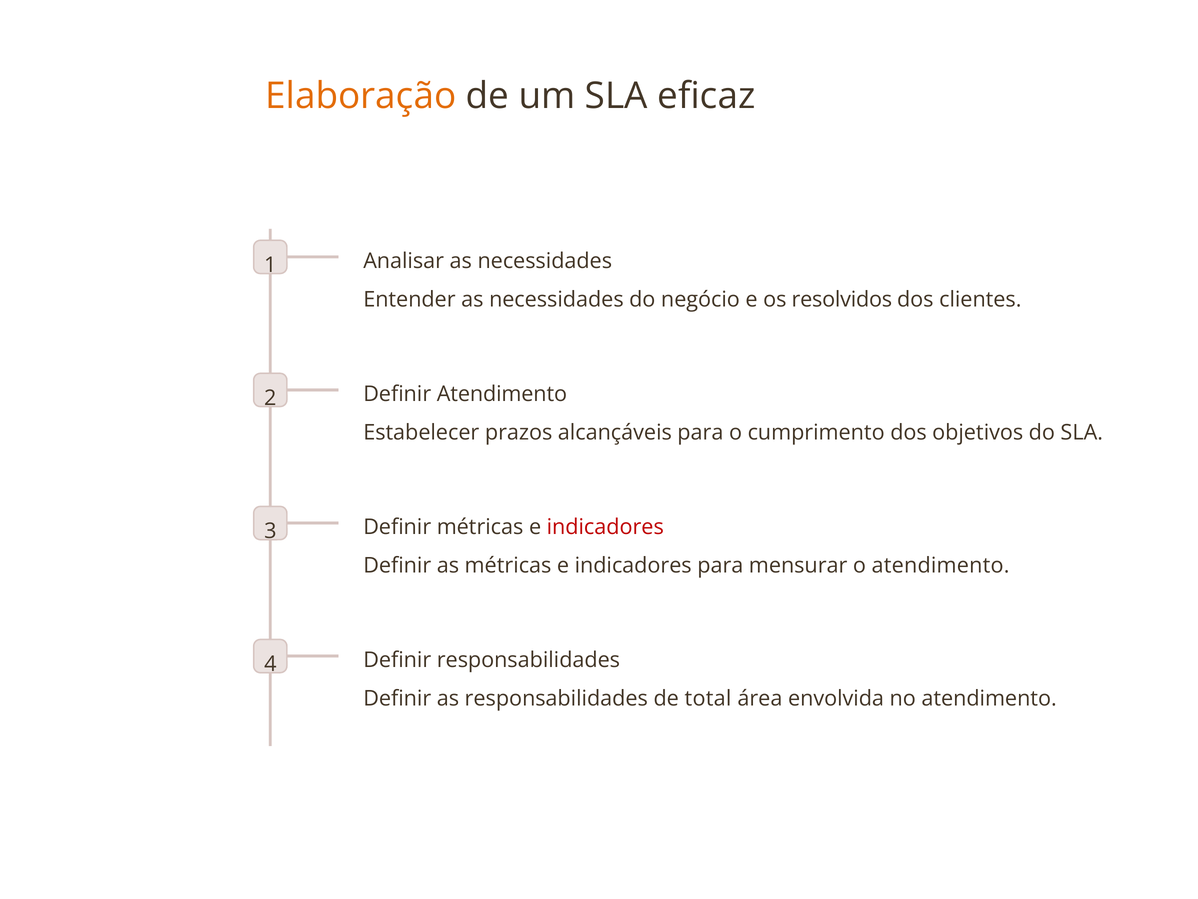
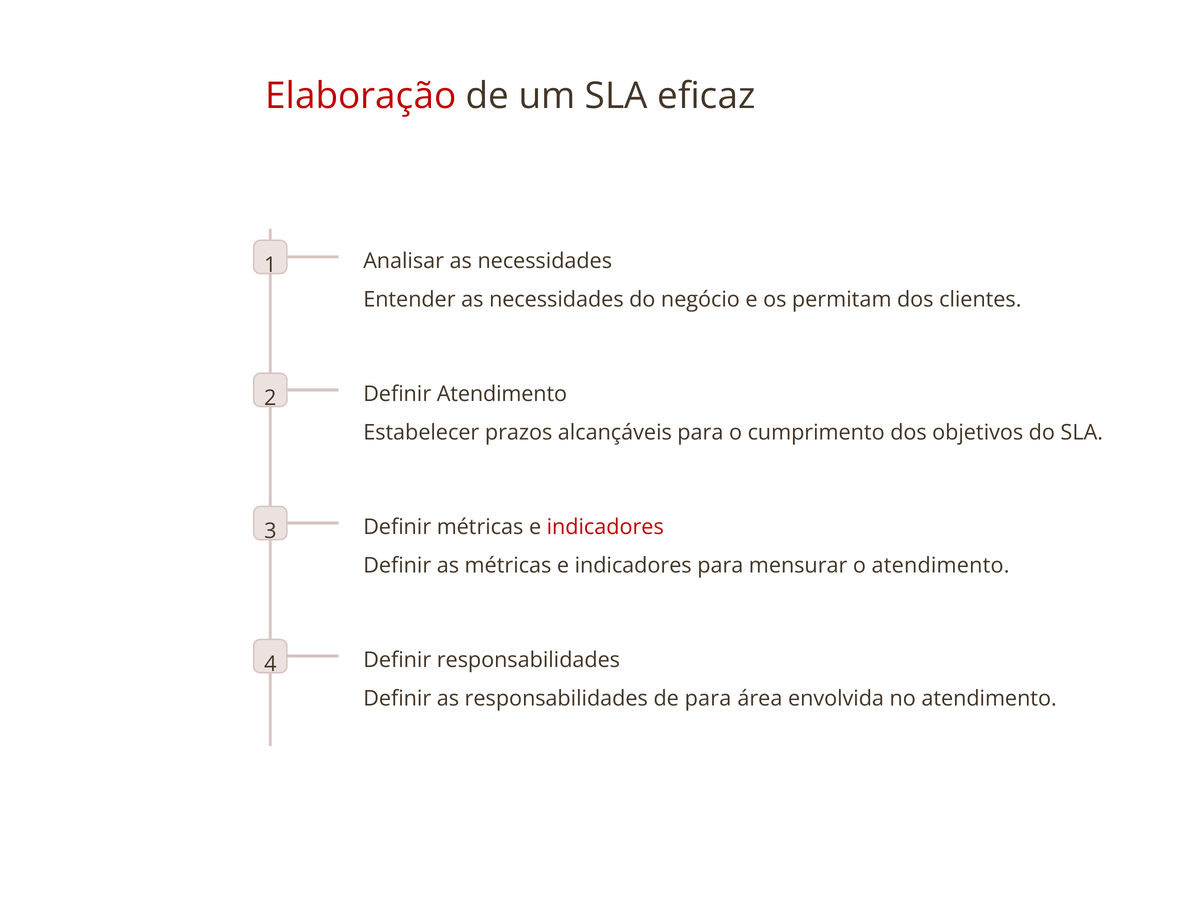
Elaboração colour: orange -> red
resolvidos: resolvidos -> permitam
de total: total -> para
